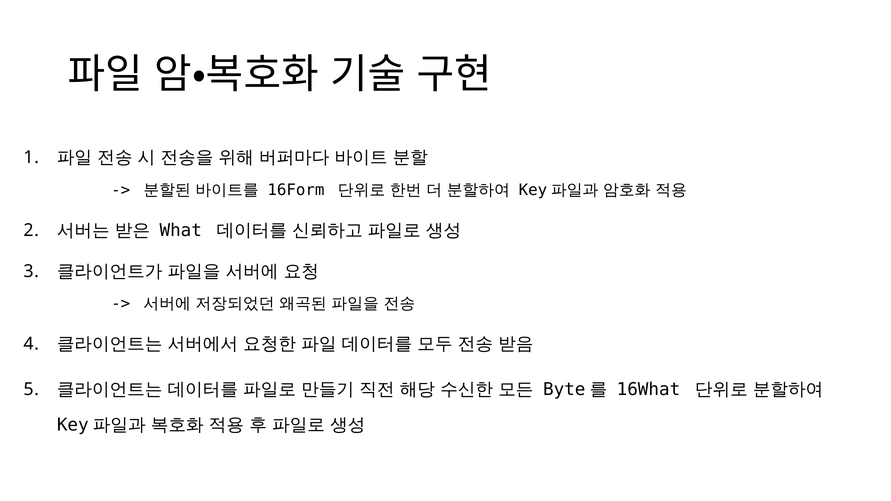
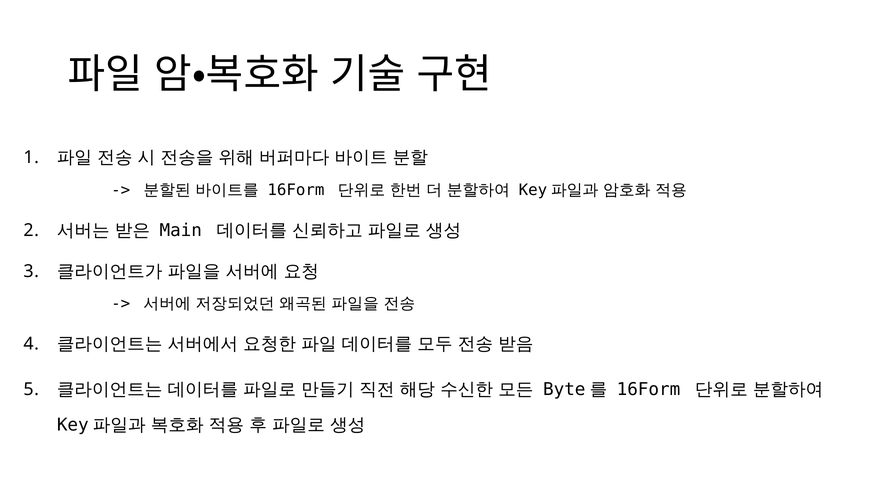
What: What -> Main
16What at (648, 389): 16What -> 16Form
